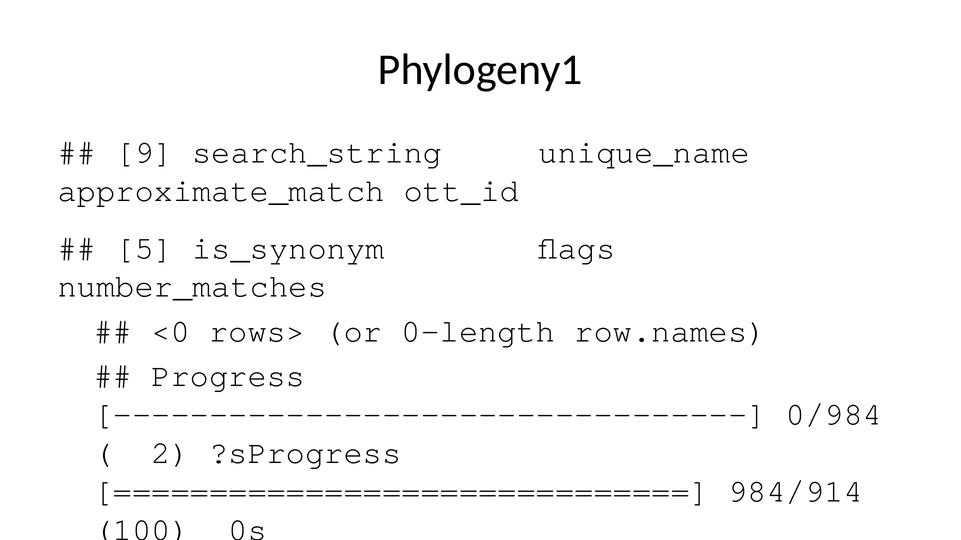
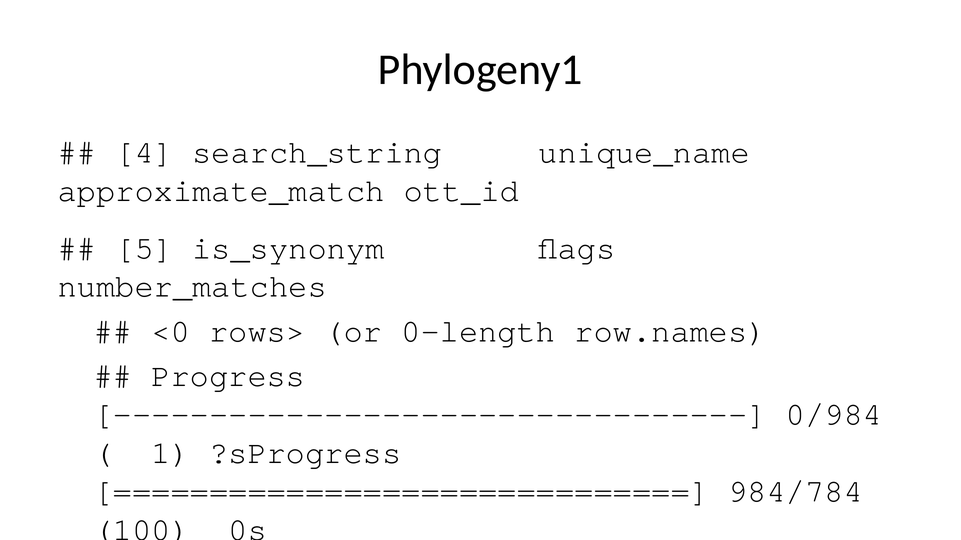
9: 9 -> 4
2: 2 -> 1
984/914: 984/914 -> 984/784
